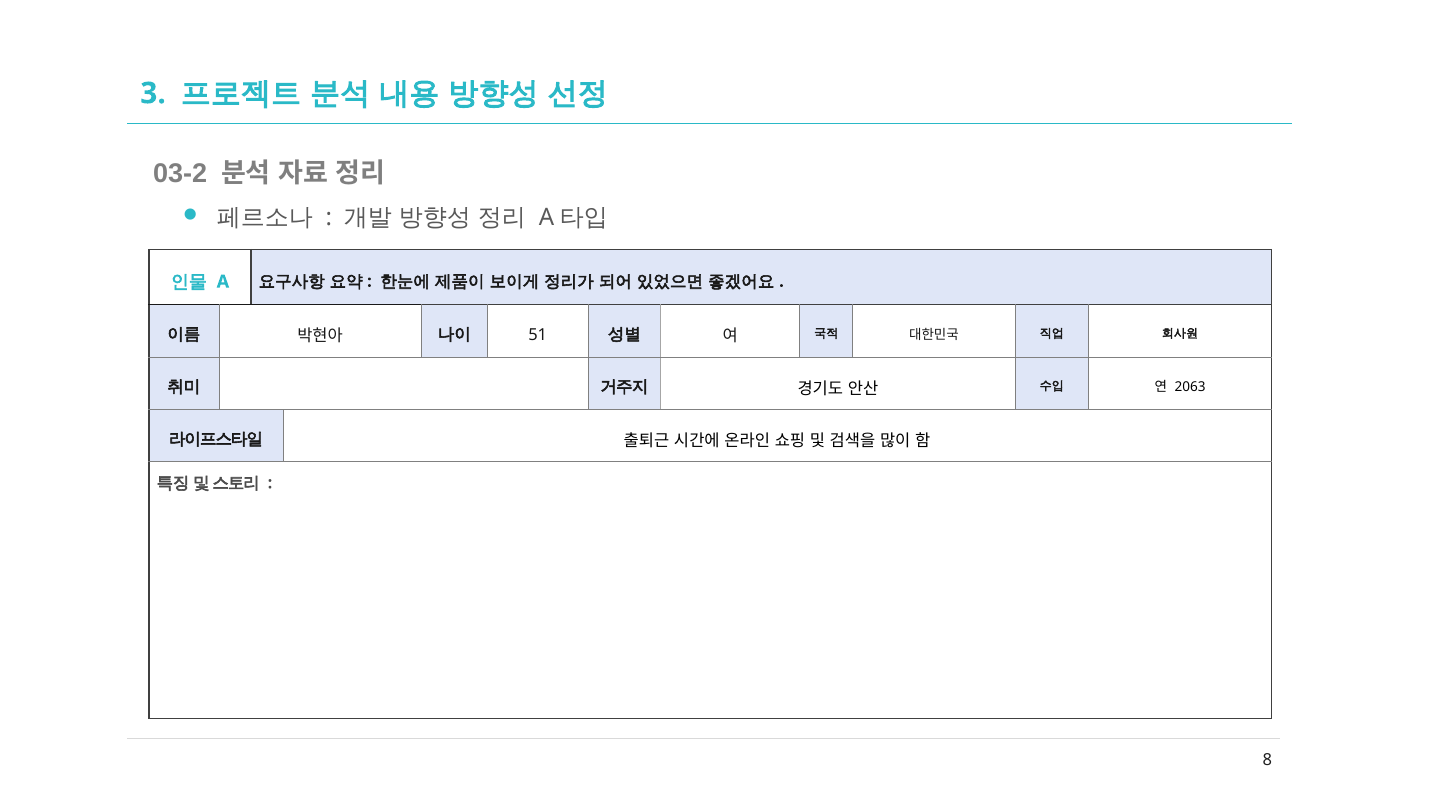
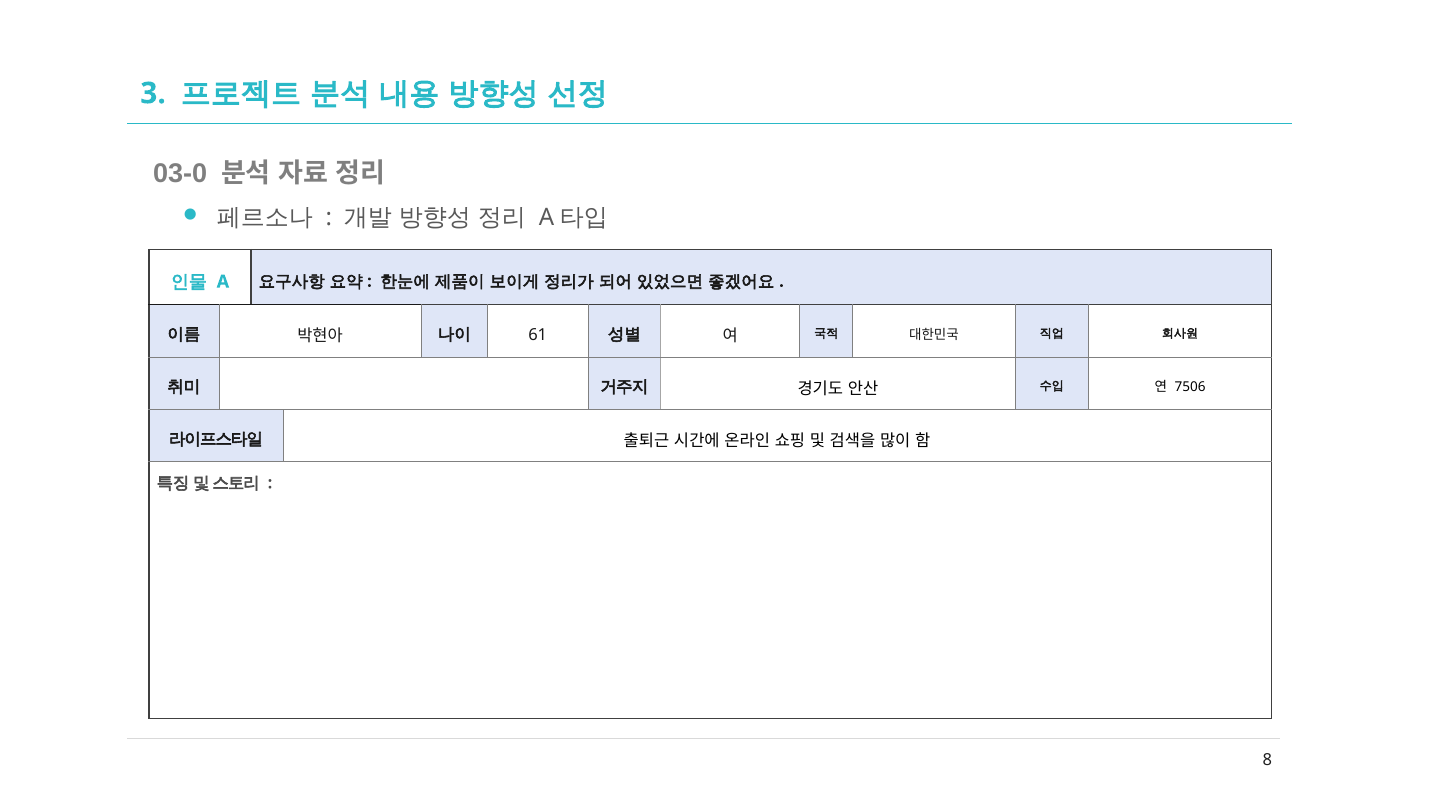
03-2: 03-2 -> 03-0
51: 51 -> 61
2063: 2063 -> 7506
